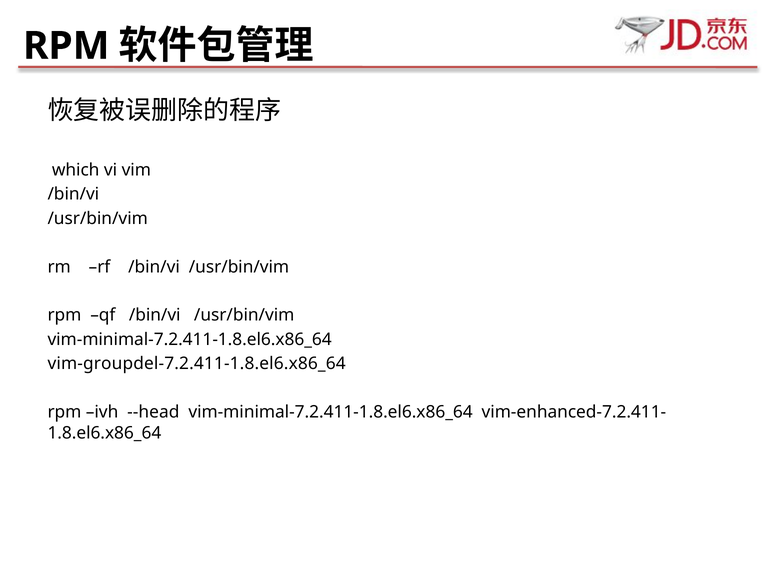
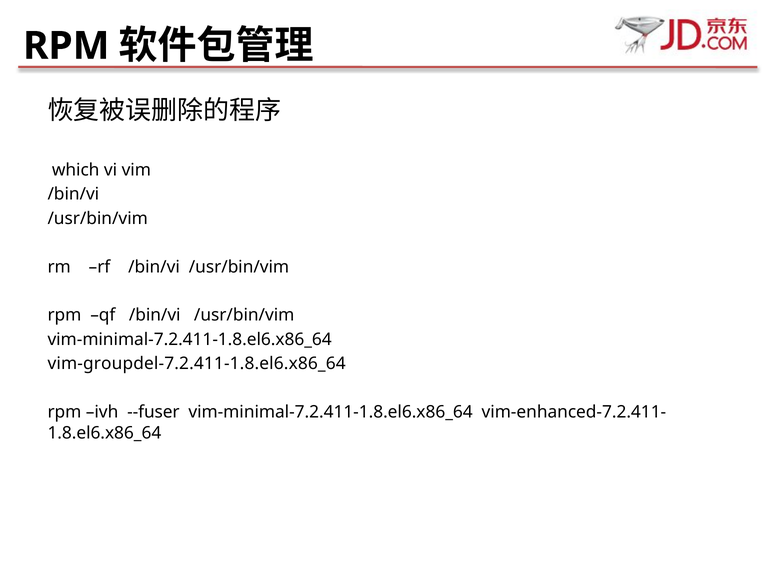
--head: --head -> --fuser
